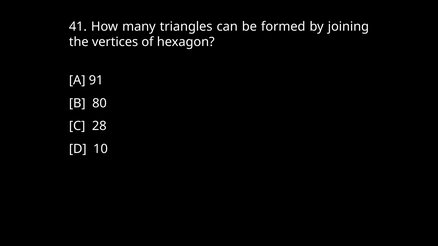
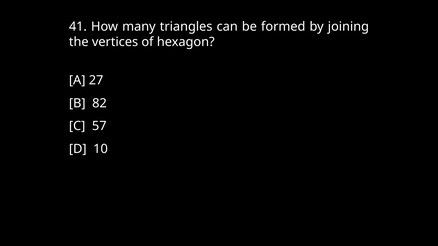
91: 91 -> 27
80: 80 -> 82
28: 28 -> 57
